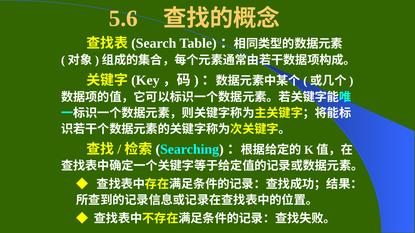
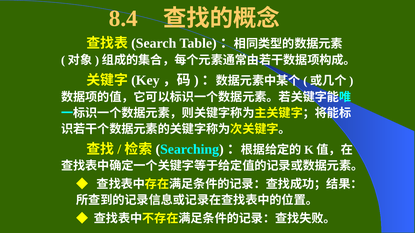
5.6: 5.6 -> 8.4
